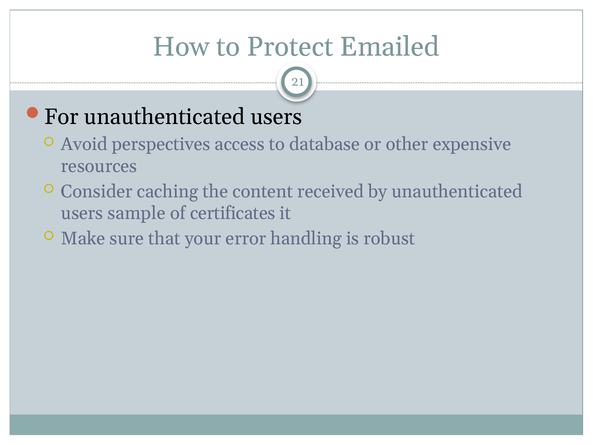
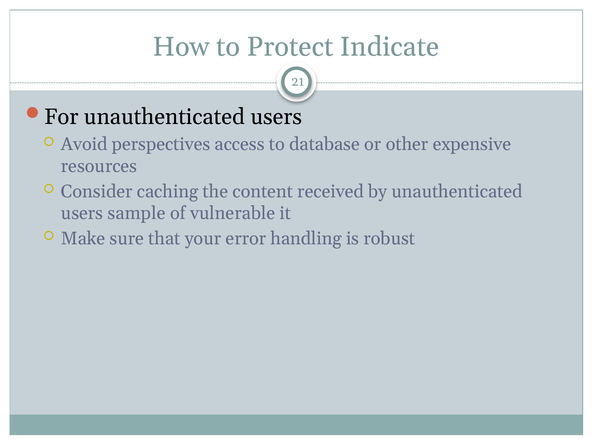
Emailed: Emailed -> Indicate
certificates: certificates -> vulnerable
